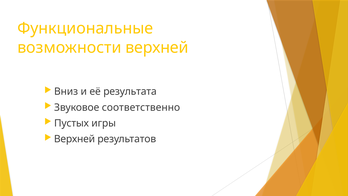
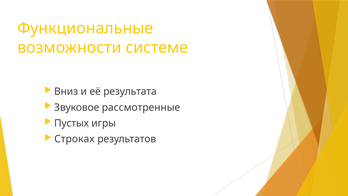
возможности верхней: верхней -> системе
соответственно: соответственно -> рассмотренные
Верхней at (74, 139): Верхней -> Строках
